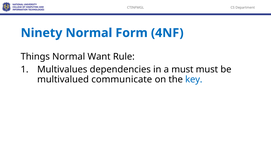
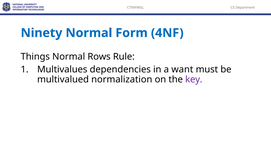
Want: Want -> Rows
a must: must -> want
communicate: communicate -> normalization
key colour: blue -> purple
